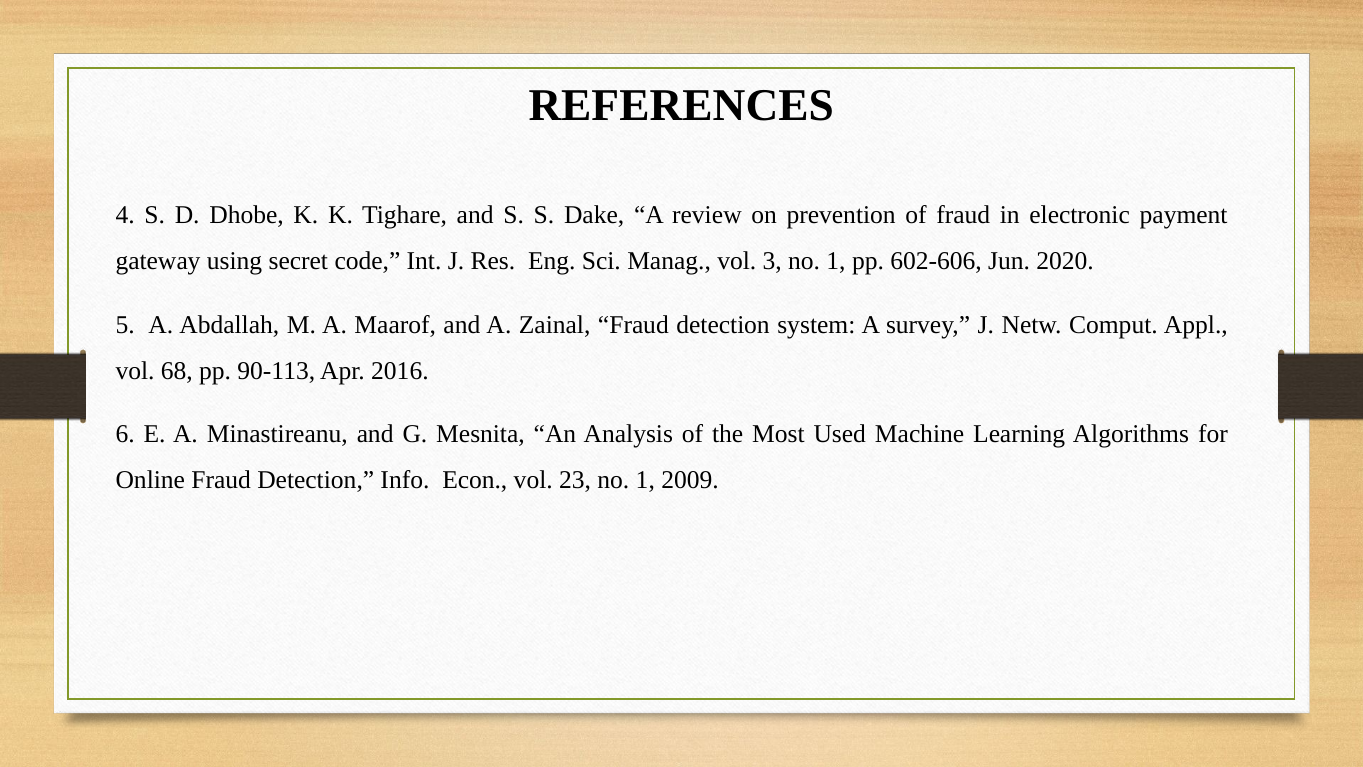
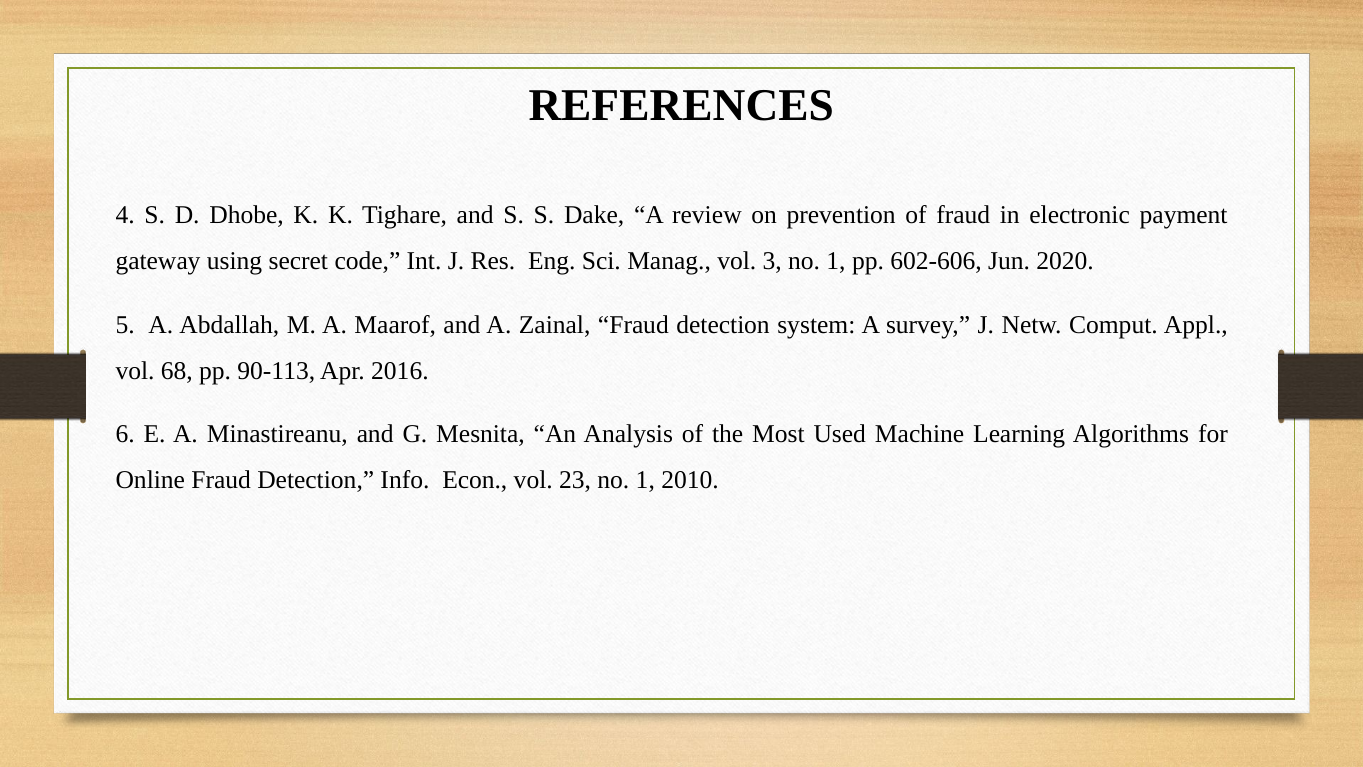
2009: 2009 -> 2010
